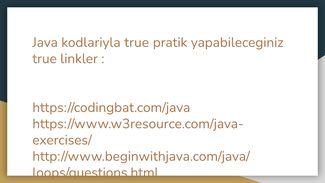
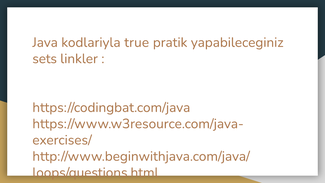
true at (45, 59): true -> sets
